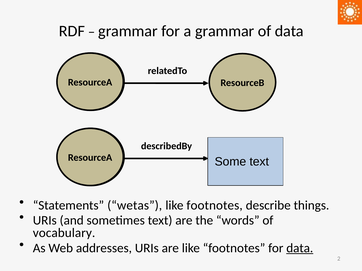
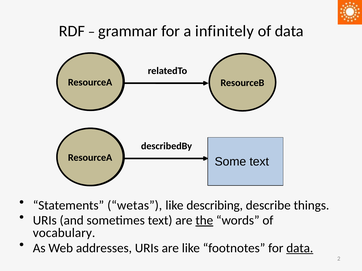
a grammar: grammar -> infinitely
footnotes at (215, 206): footnotes -> describing
the underline: none -> present
